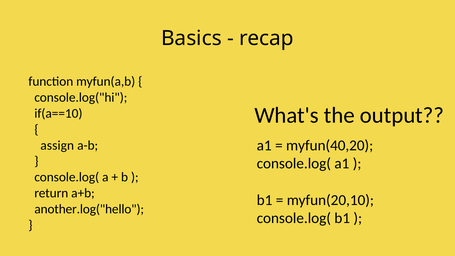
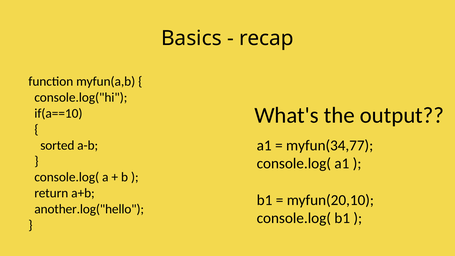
myfun(40,20: myfun(40,20 -> myfun(34,77
assign: assign -> sorted
